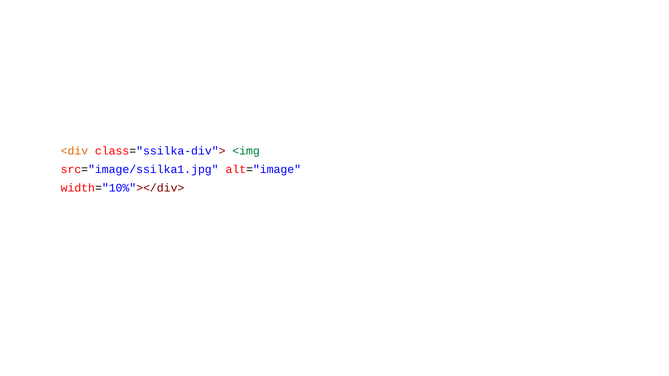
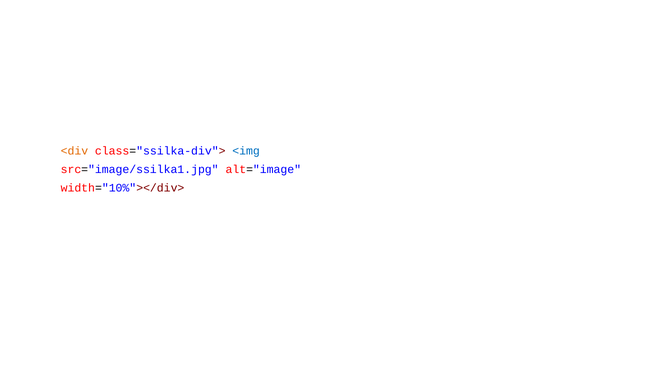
<img colour: green -> blue
